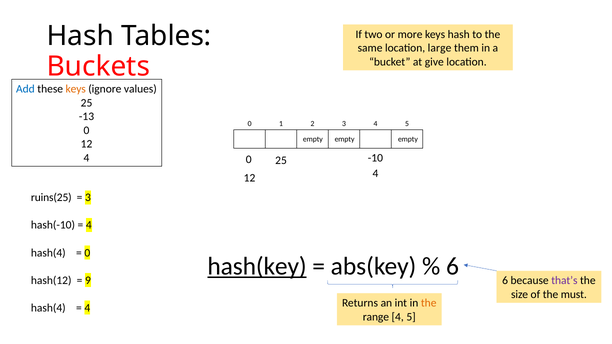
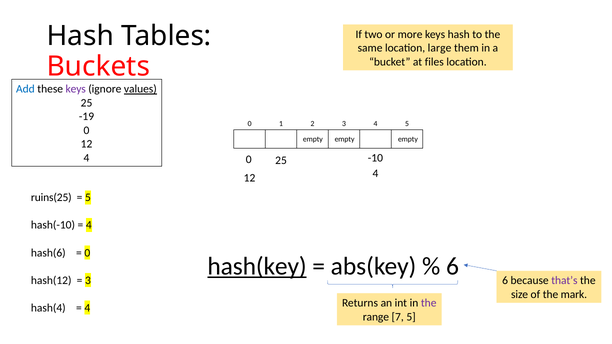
give: give -> files
keys at (76, 89) colour: orange -> purple
values underline: none -> present
-13: -13 -> -19
3 at (88, 198): 3 -> 5
hash(4 at (48, 253): hash(4 -> hash(6
9 at (88, 280): 9 -> 3
must: must -> mark
the at (429, 303) colour: orange -> purple
range 4: 4 -> 7
